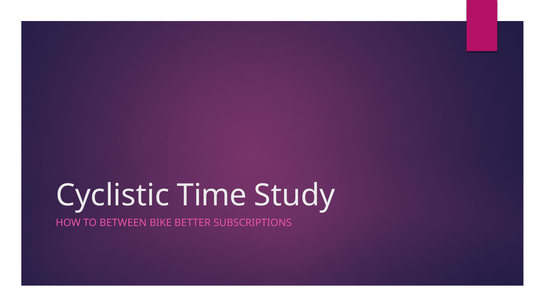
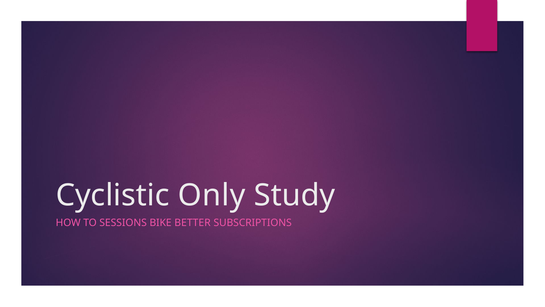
Time: Time -> Only
BETWEEN: BETWEEN -> SESSIONS
